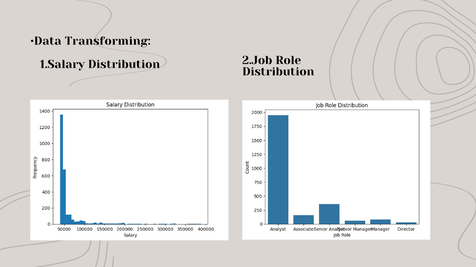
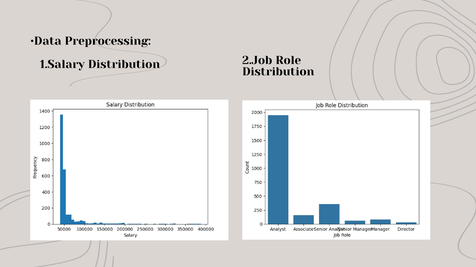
Transforming: Transforming -> Preprocessing
